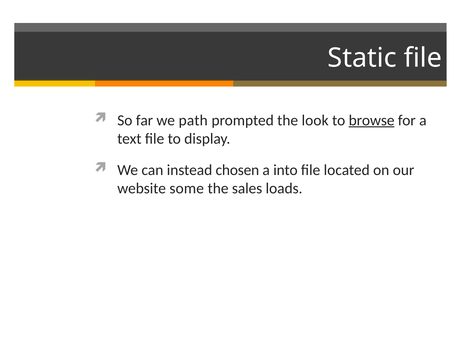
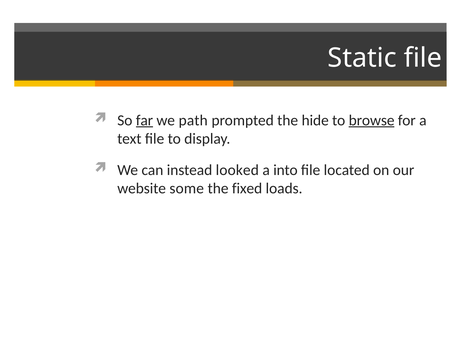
far underline: none -> present
look: look -> hide
chosen: chosen -> looked
sales: sales -> fixed
